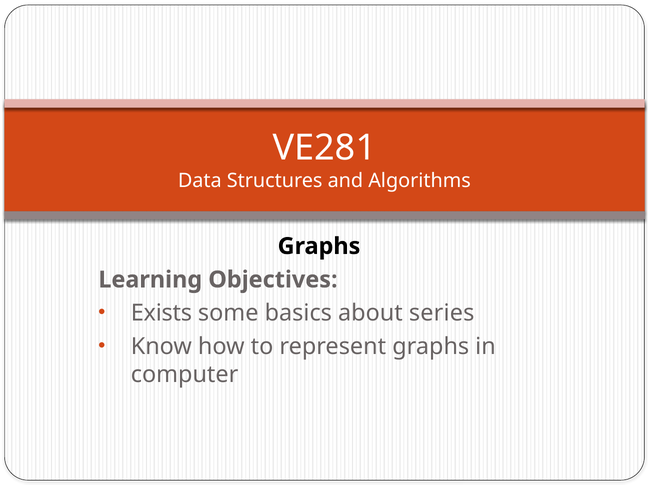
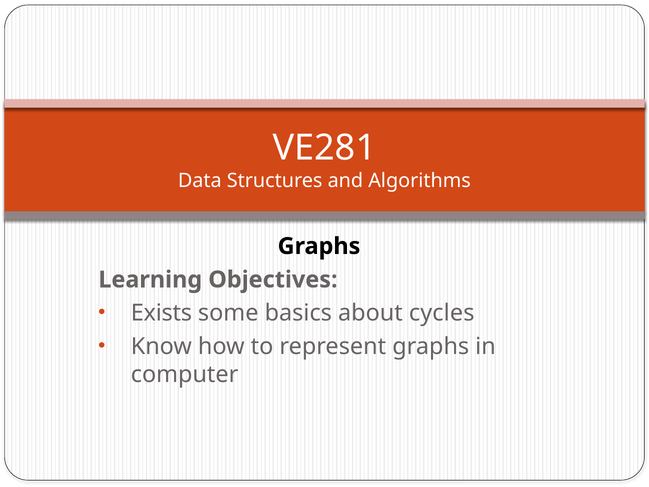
series: series -> cycles
